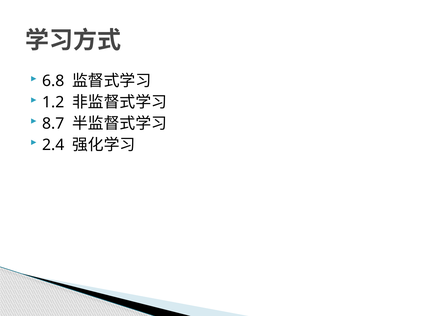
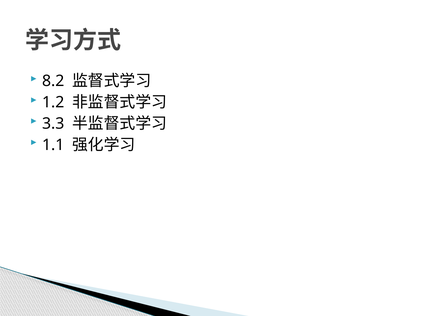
6.8: 6.8 -> 8.2
8.7: 8.7 -> 3.3
2.4: 2.4 -> 1.1
